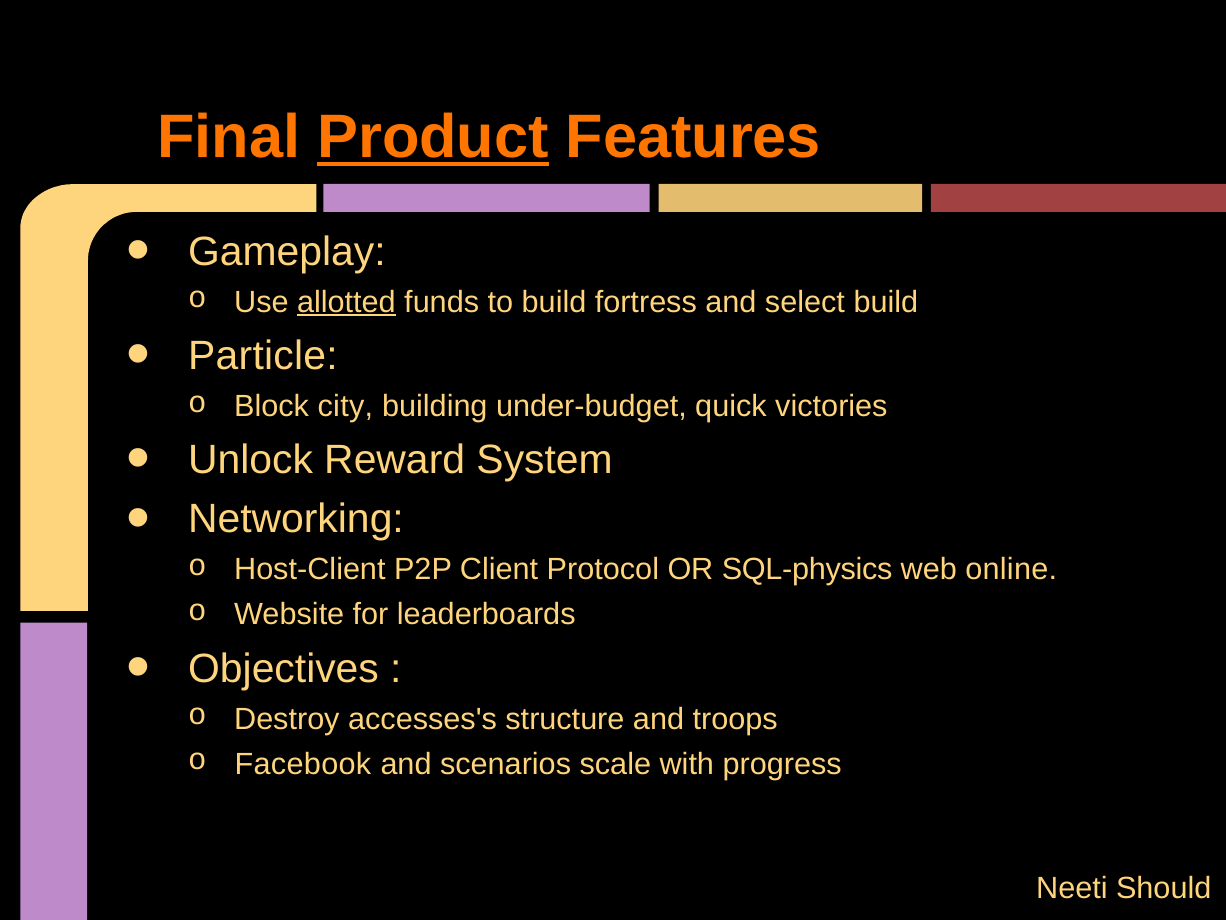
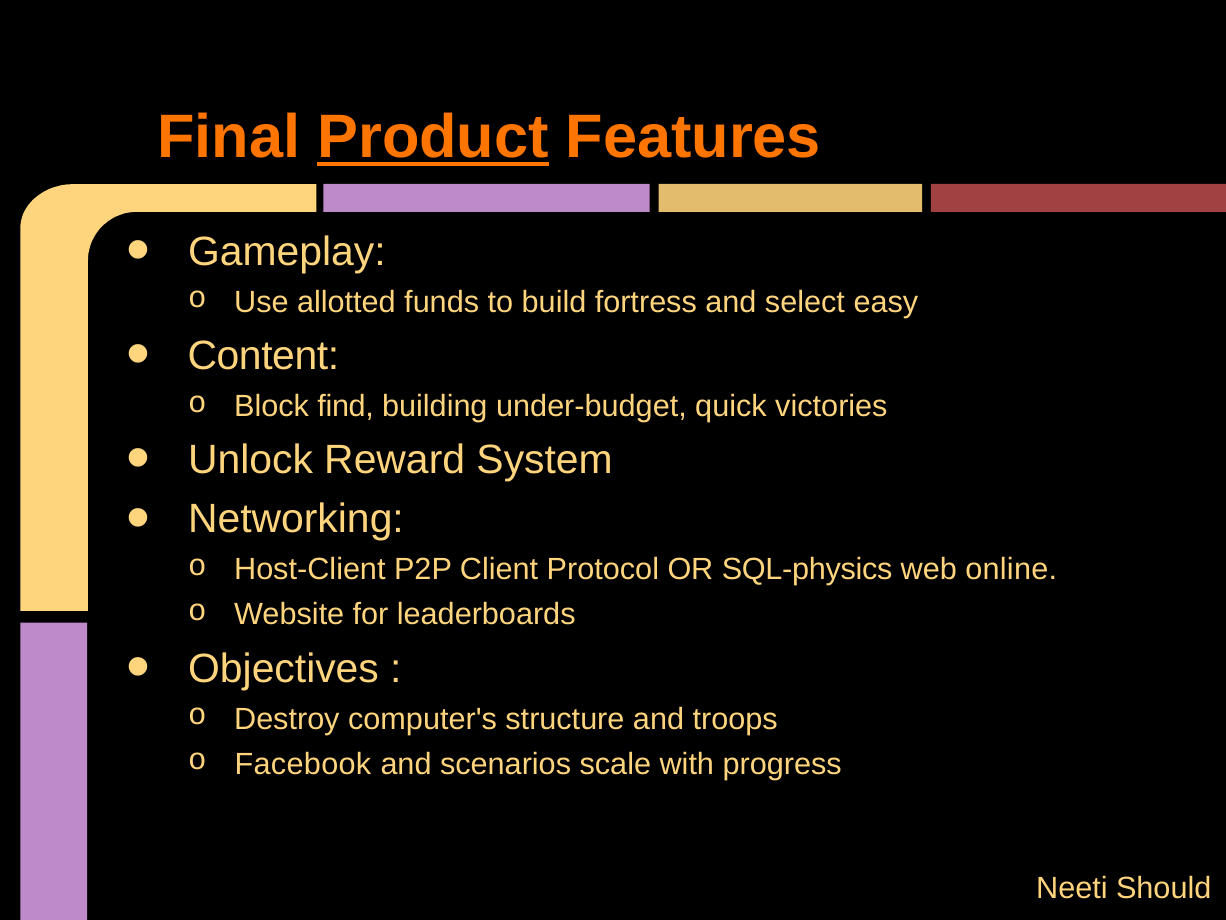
allotted underline: present -> none
select build: build -> easy
Particle: Particle -> Content
city: city -> find
accesses's: accesses's -> computer's
